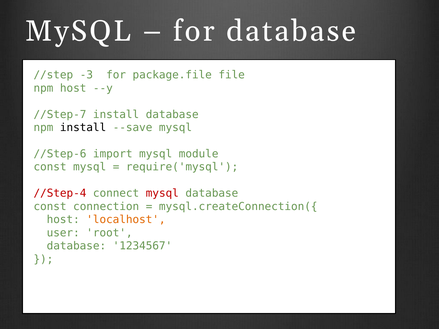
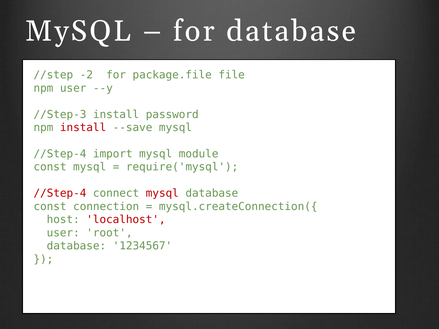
-3: -3 -> -2
npm host: host -> user
//Step-7: //Step-7 -> //Step-3
install database: database -> password
install at (83, 128) colour: black -> red
//Step-6 at (60, 154): //Step-6 -> //Step-4
localhost colour: orange -> red
